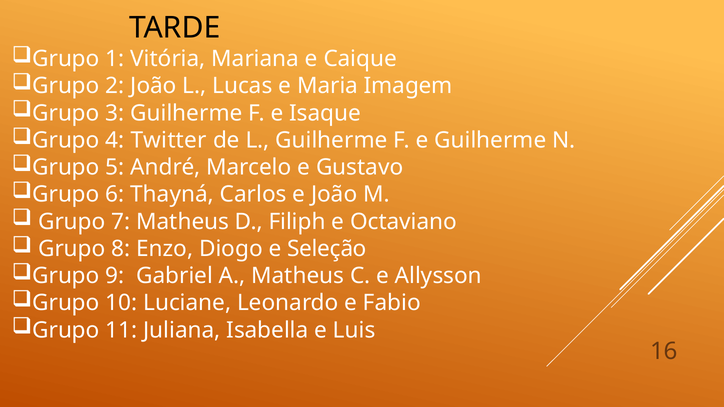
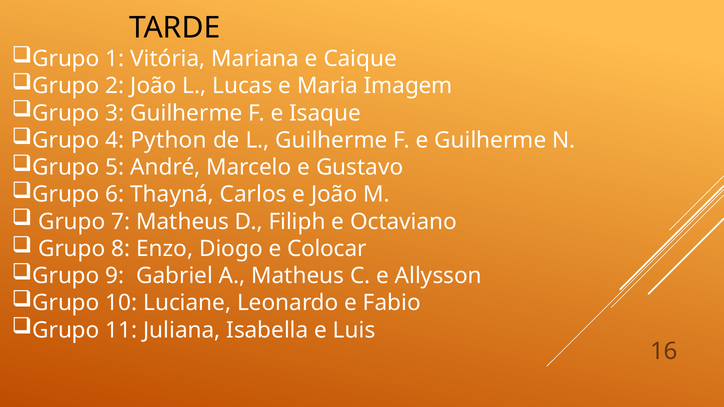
Twitter: Twitter -> Python
Seleção: Seleção -> Colocar
